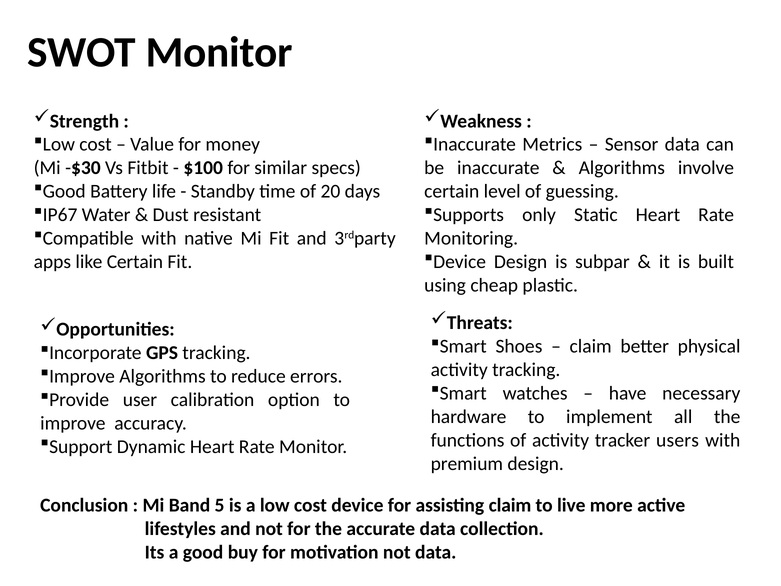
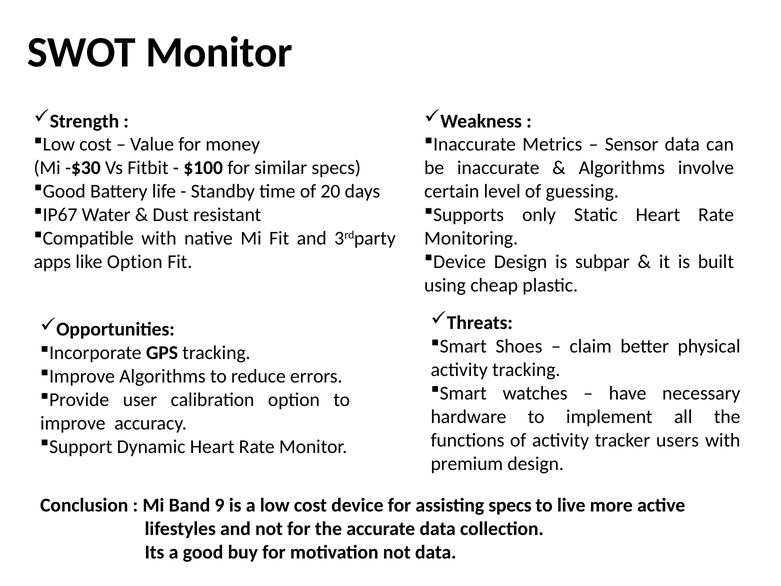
like Certain: Certain -> Option
5: 5 -> 9
assisting claim: claim -> specs
